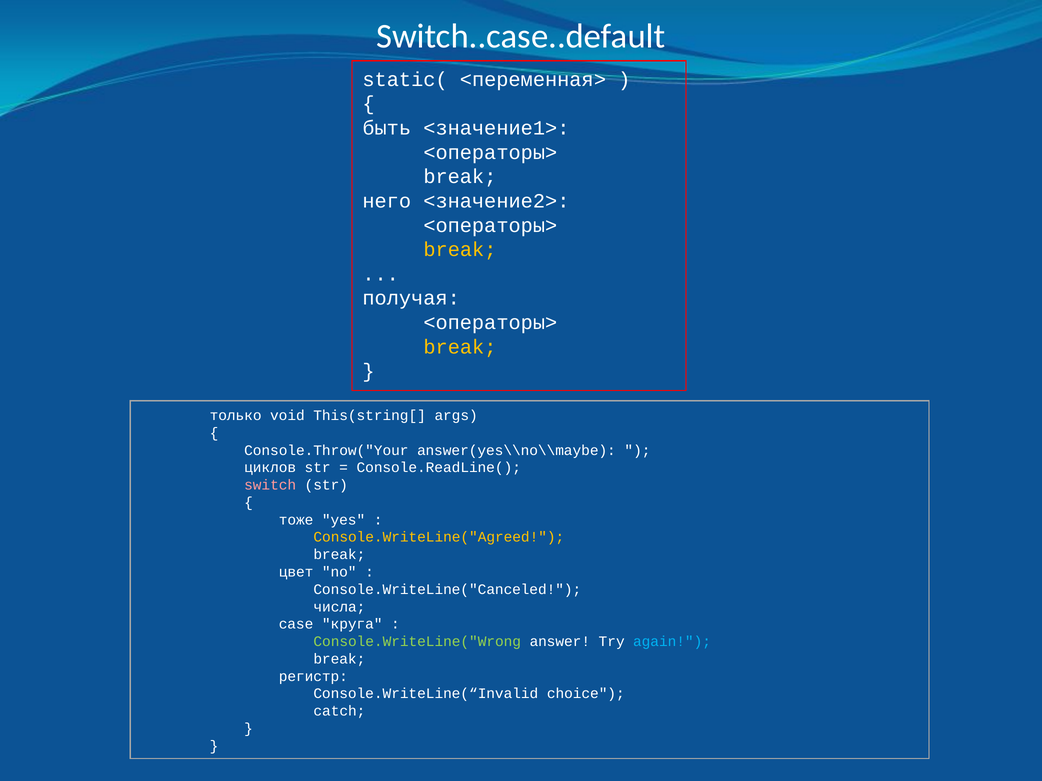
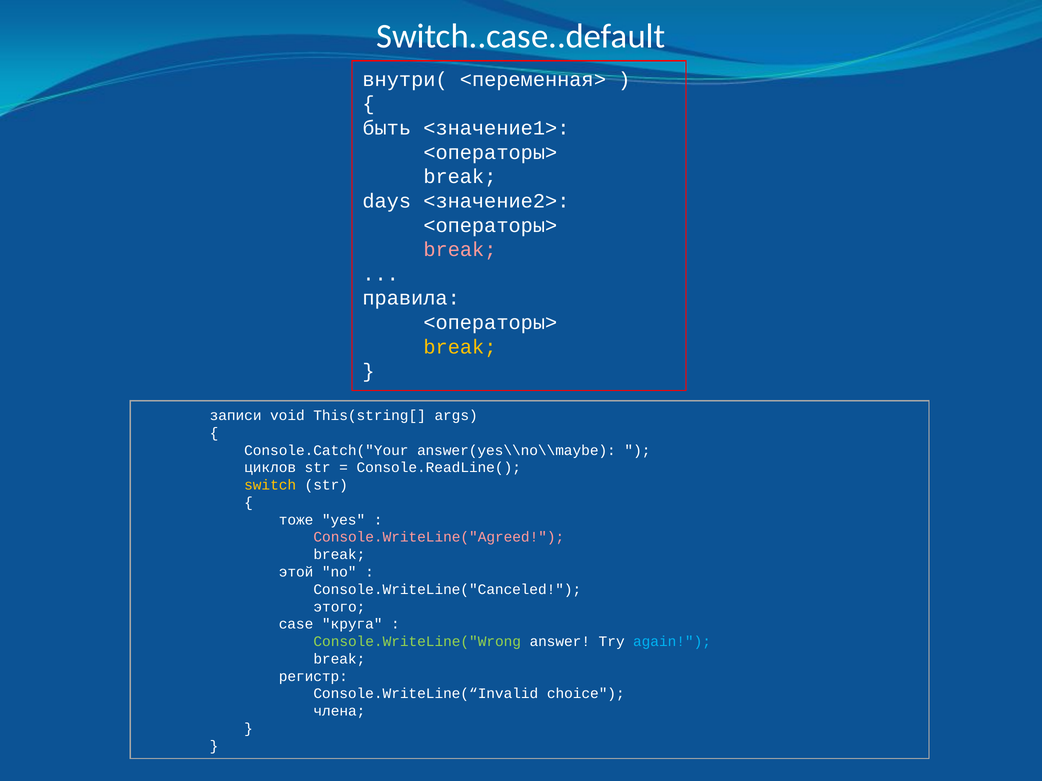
static(: static( -> внутри(
него: него -> days
break at (460, 250) colour: yellow -> pink
получая: получая -> правила
только: только -> записи
Console.Throw("Your: Console.Throw("Your -> Console.Catch("Your
switch colour: pink -> yellow
Console.WriteLine("Agreed colour: yellow -> pink
цвет: цвет -> этой
числа: числа -> этого
catch: catch -> члена
